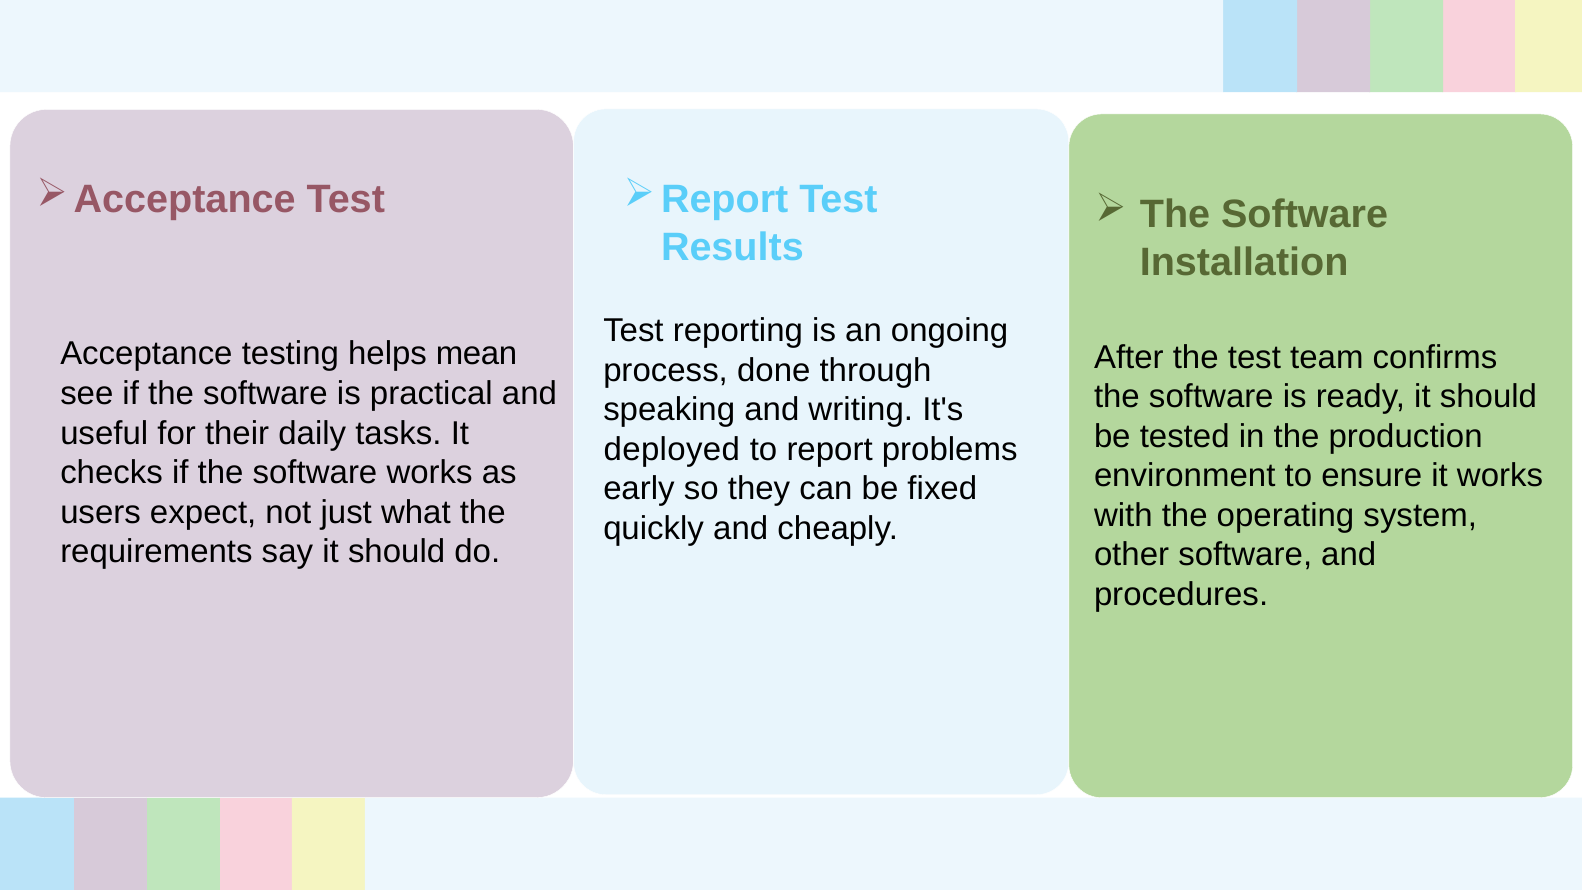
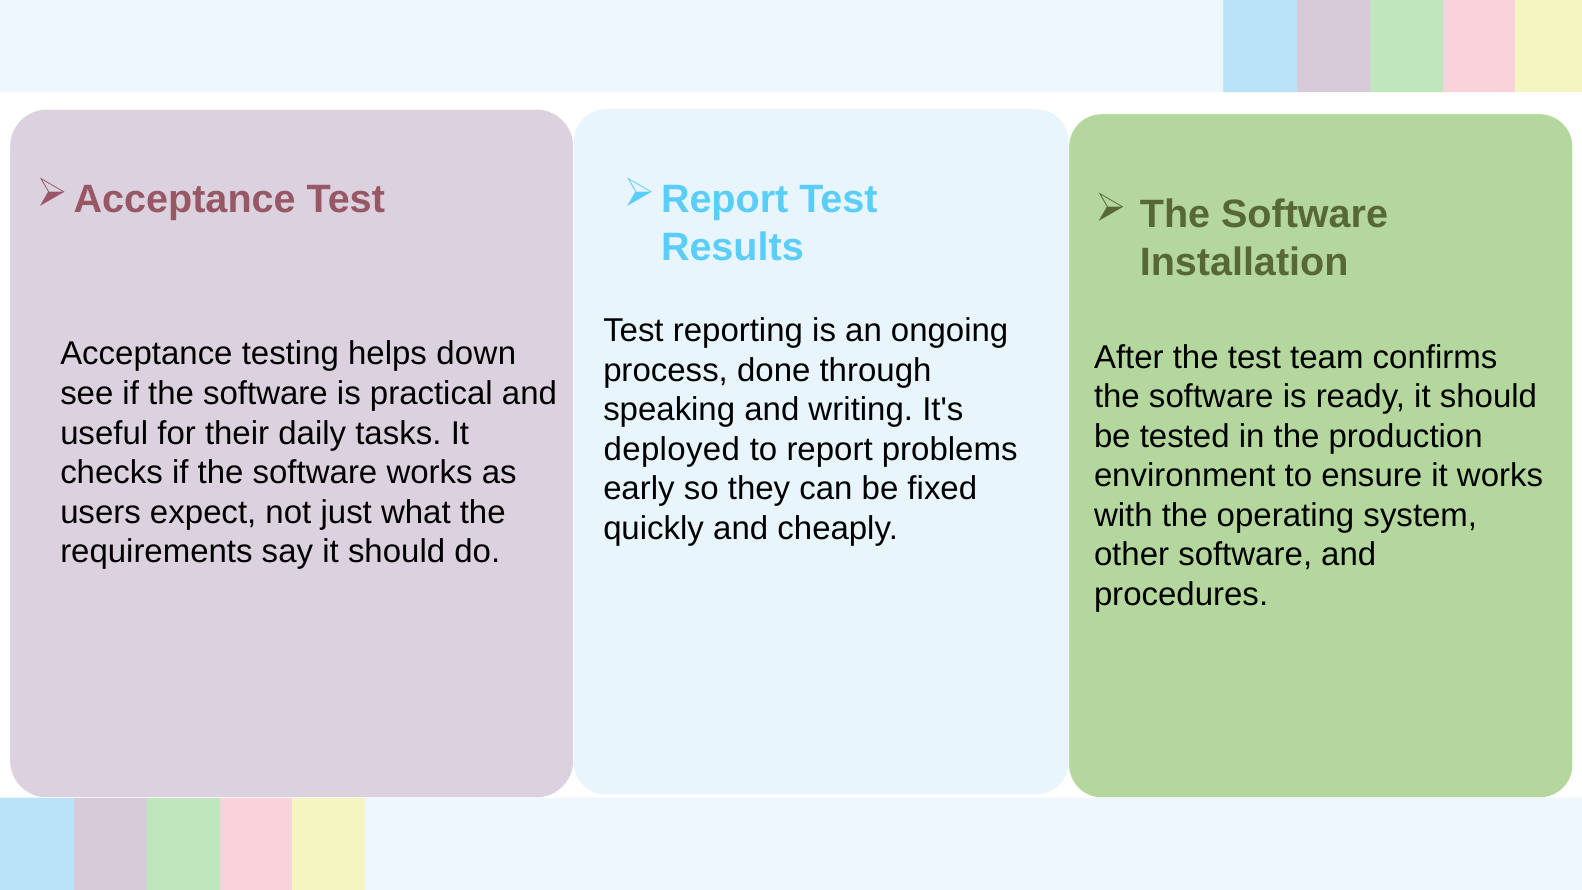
mean: mean -> down
